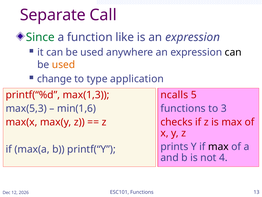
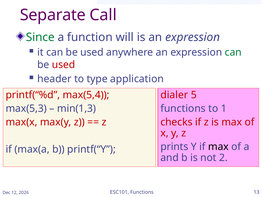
like: like -> will
can at (233, 52) colour: black -> green
used at (64, 64) colour: orange -> red
change: change -> header
max(1,3: max(1,3 -> max(5,4
ncalls: ncalls -> dialer
min(1,6: min(1,6 -> min(1,3
3: 3 -> 1
4: 4 -> 2
